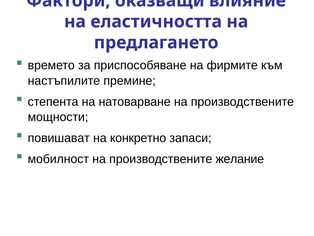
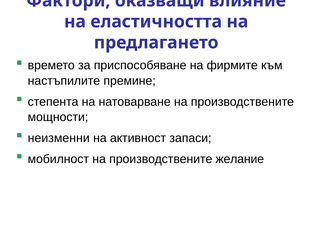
повишават: повишават -> неизменни
конкретно: конкретно -> активност
